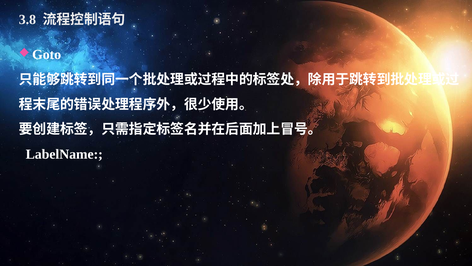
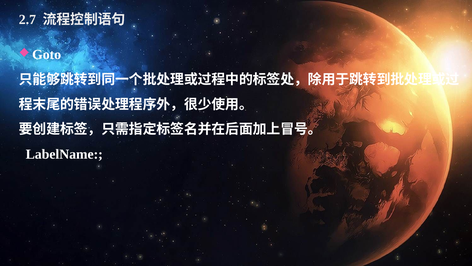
3.8: 3.8 -> 2.7
